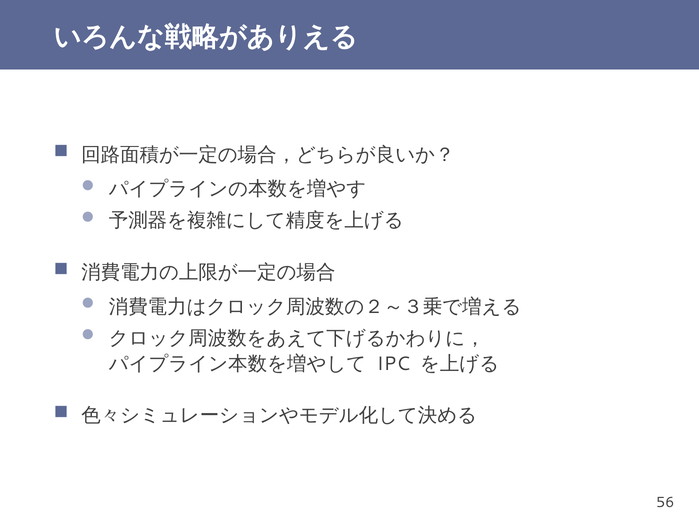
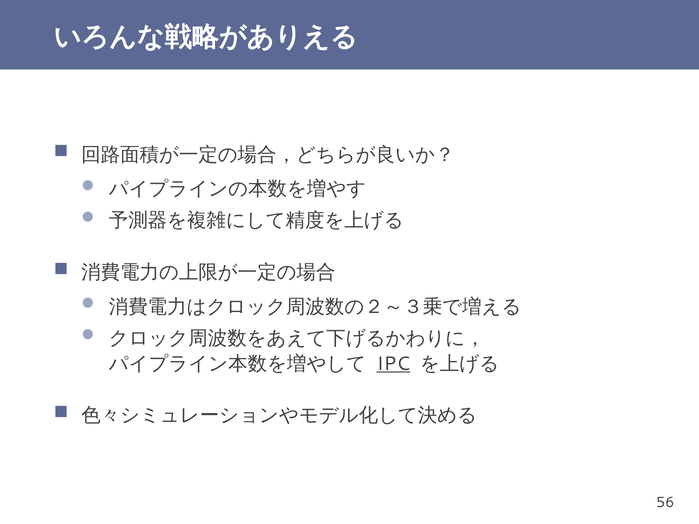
IPC underline: none -> present
